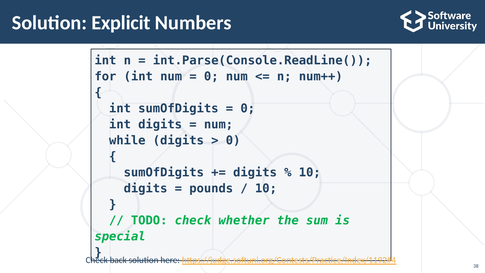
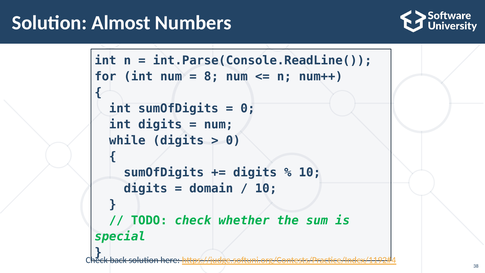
Explicit: Explicit -> Almost
0 at (211, 76): 0 -> 8
pounds: pounds -> domain
